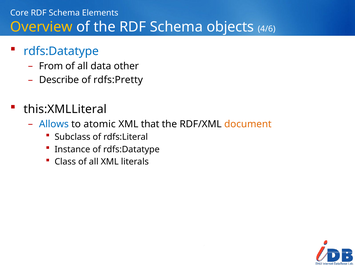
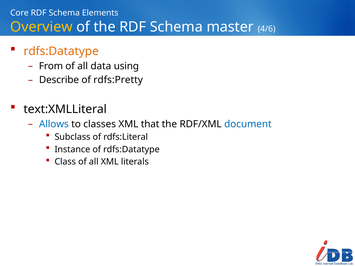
objects: objects -> master
rdfs:Datatype at (61, 51) colour: blue -> orange
other: other -> using
this:XMLLiteral: this:XMLLiteral -> text:XMLLiteral
atomic: atomic -> classes
document colour: orange -> blue
